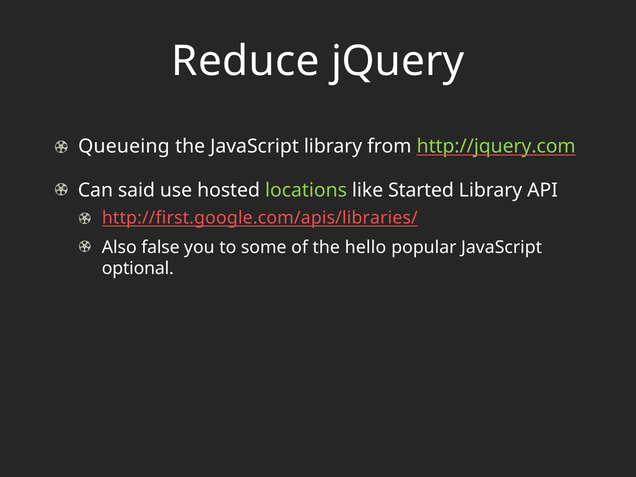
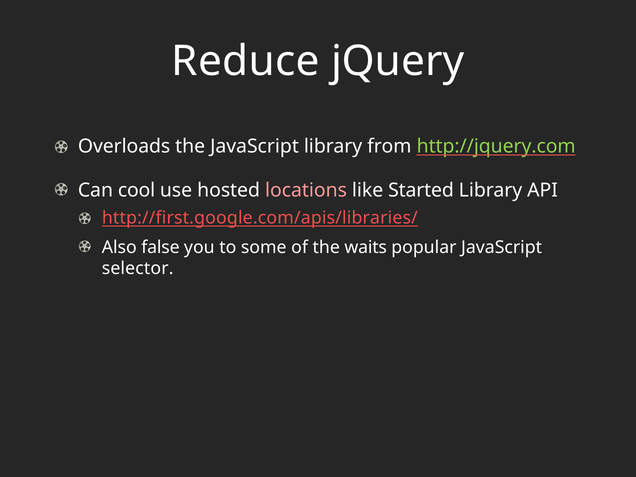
Queueing: Queueing -> Overloads
said: said -> cool
locations colour: light green -> pink
hello: hello -> waits
optional: optional -> selector
